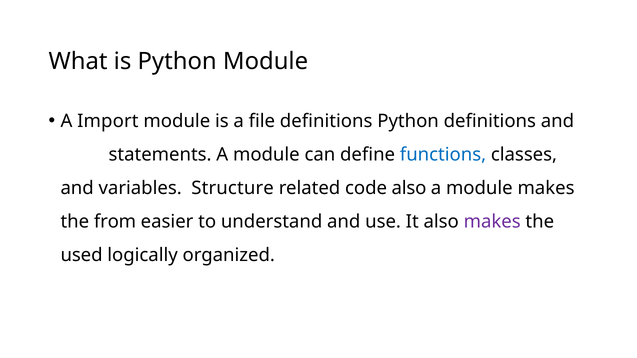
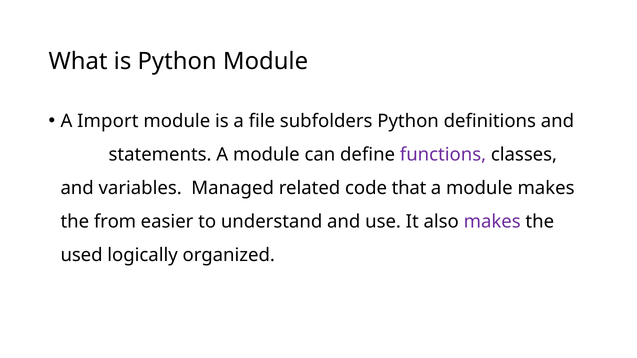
file definitions: definitions -> subfolders
functions colour: blue -> purple
Structure: Structure -> Managed
code also: also -> that
